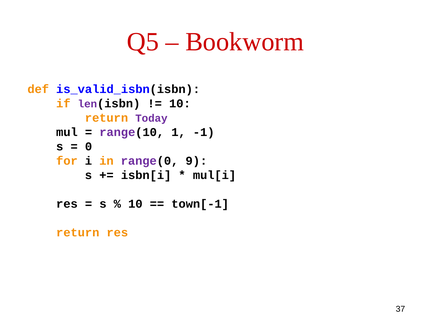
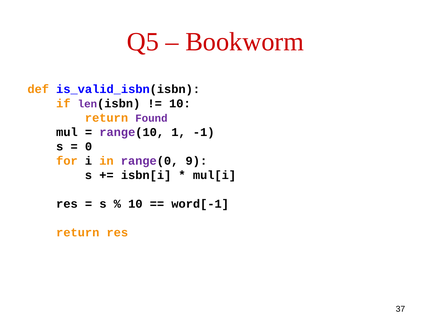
Today: Today -> Found
town[-1: town[-1 -> word[-1
